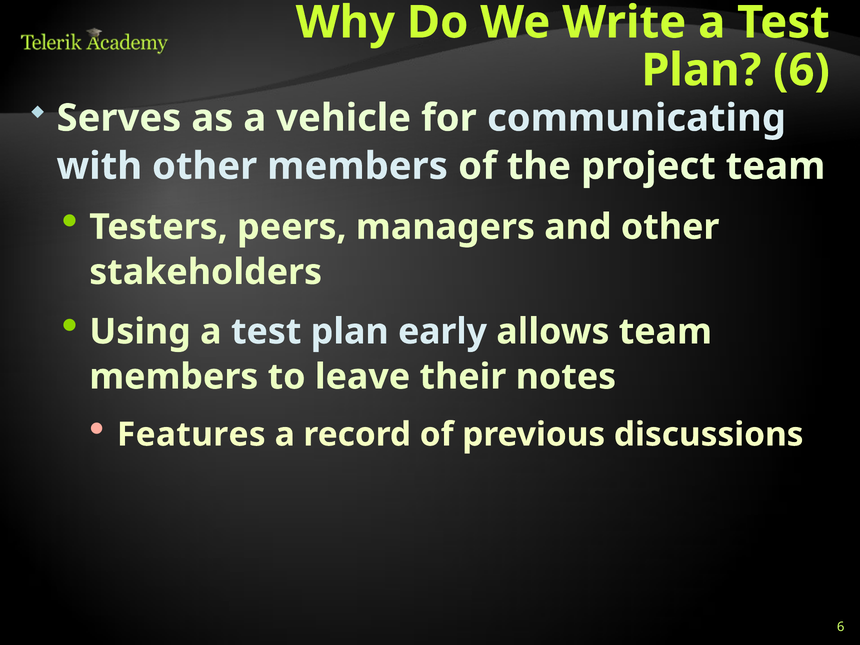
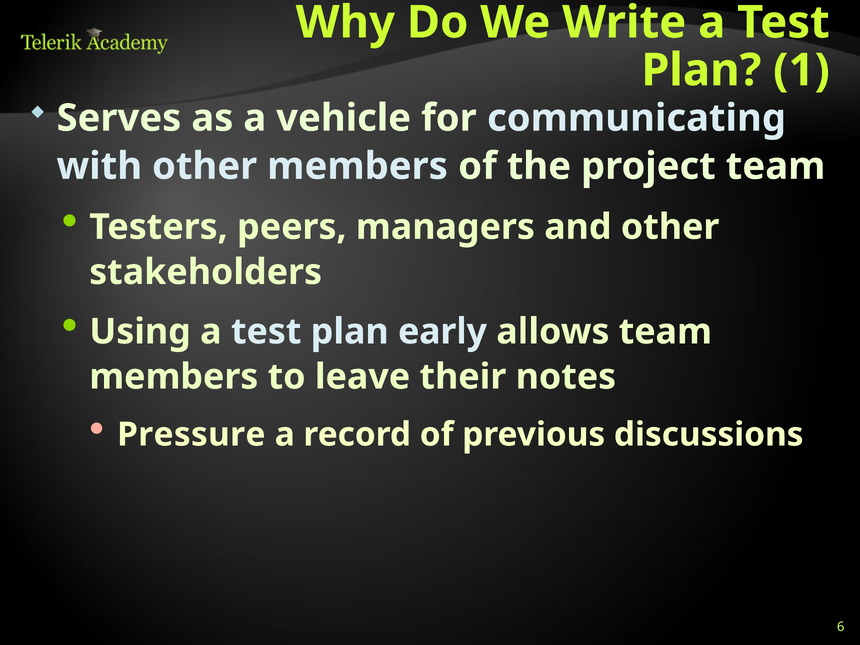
Plan 6: 6 -> 1
Features: Features -> Pressure
